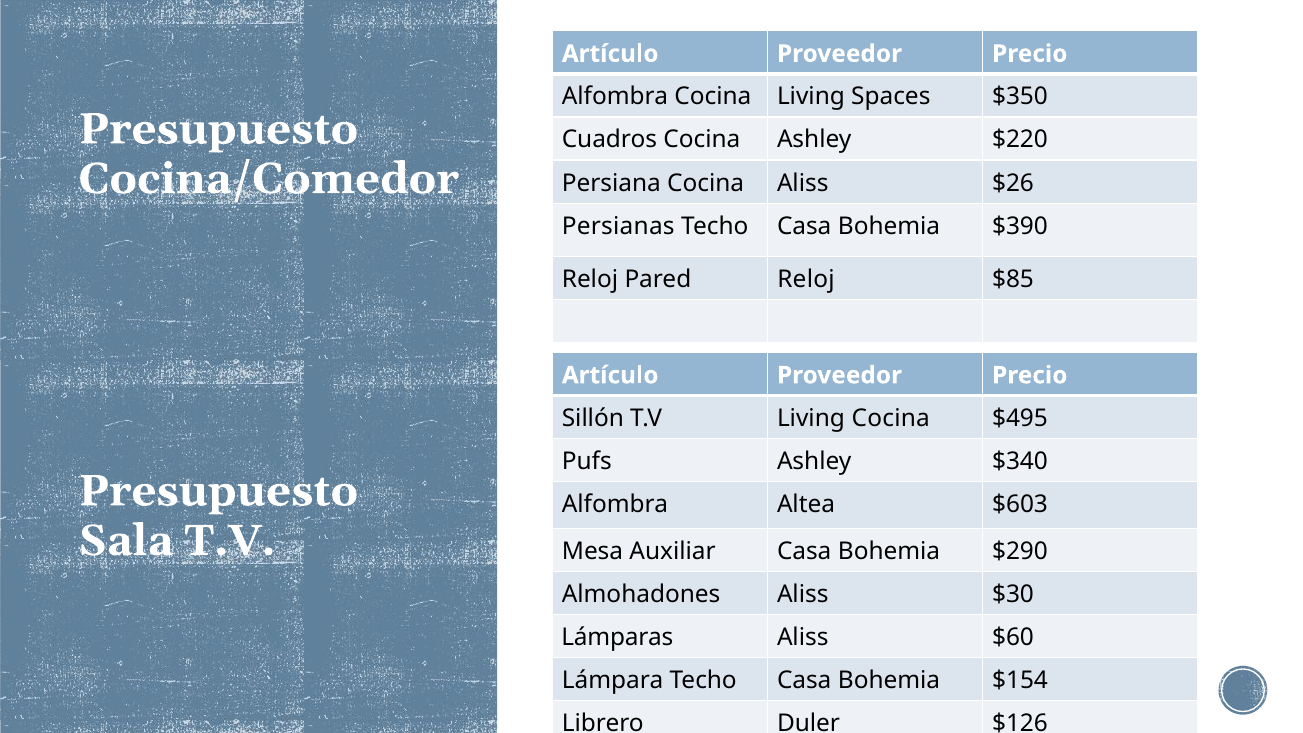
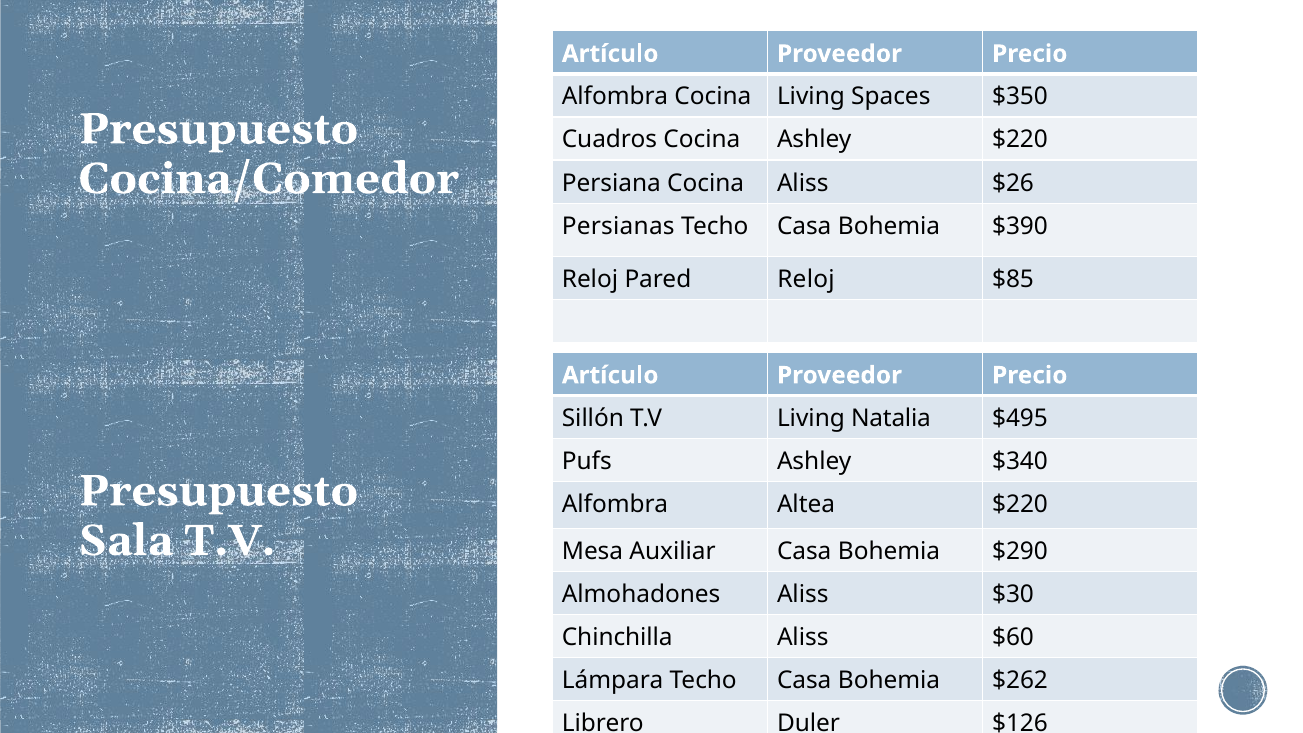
Living Cocina: Cocina -> Natalia
Altea $603: $603 -> $220
Lámparas: Lámparas -> Chinchilla
$154: $154 -> $262
